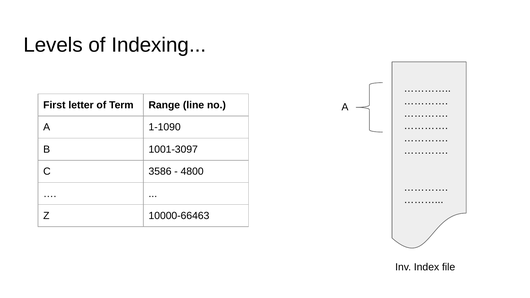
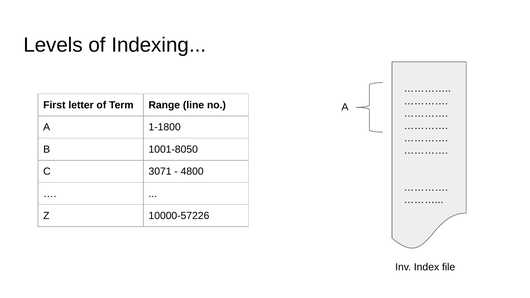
1-1090: 1-1090 -> 1-1800
1001-3097: 1001-3097 -> 1001-8050
3586: 3586 -> 3071
10000-66463: 10000-66463 -> 10000-57226
